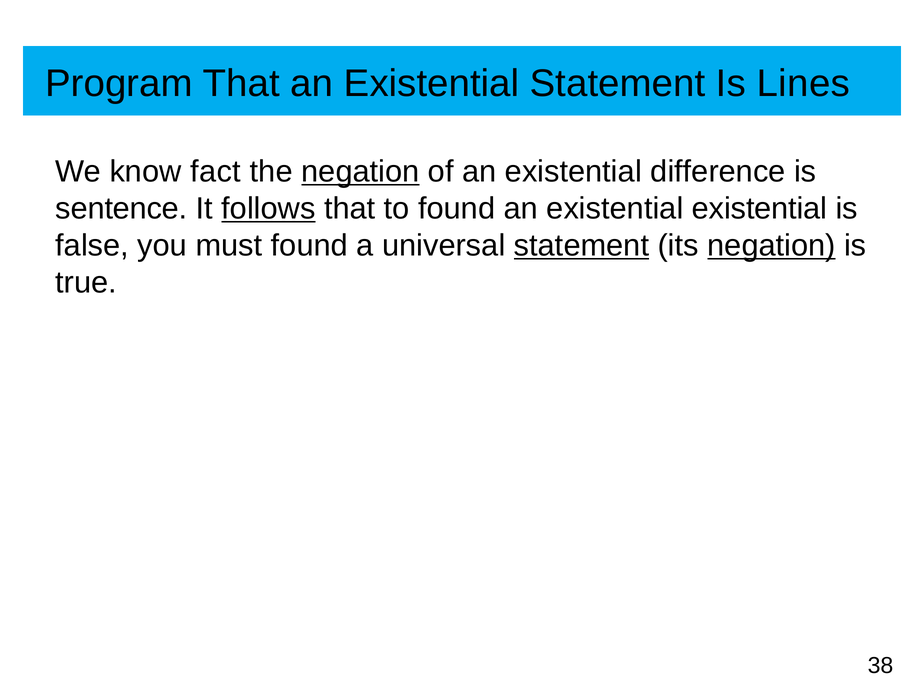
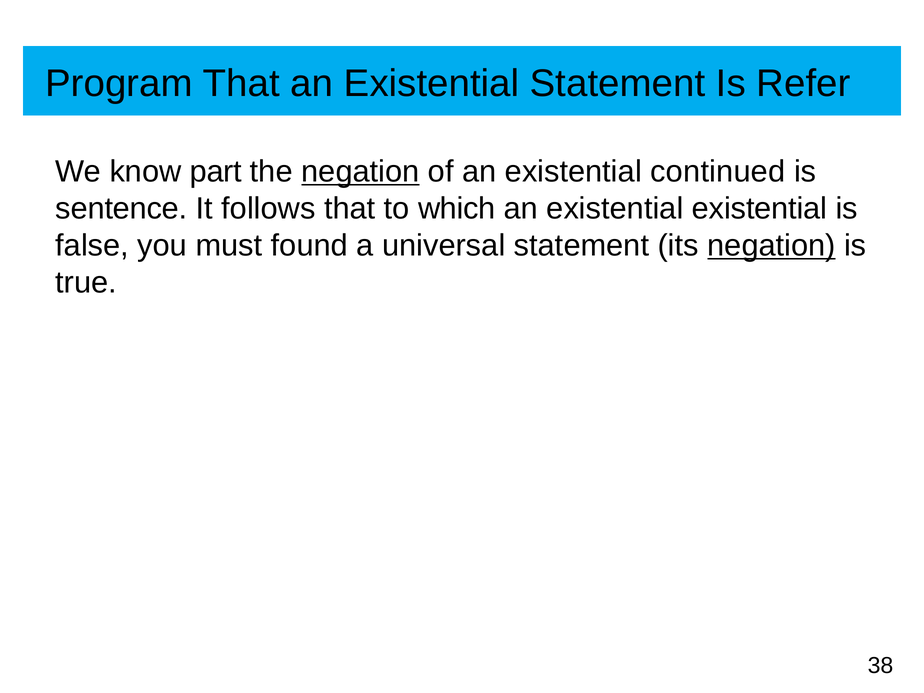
Lines: Lines -> Refer
fact: fact -> part
difference: difference -> continued
follows underline: present -> none
to found: found -> which
statement at (582, 245) underline: present -> none
